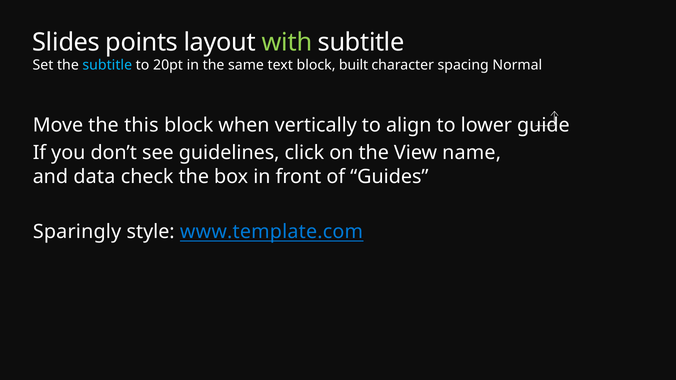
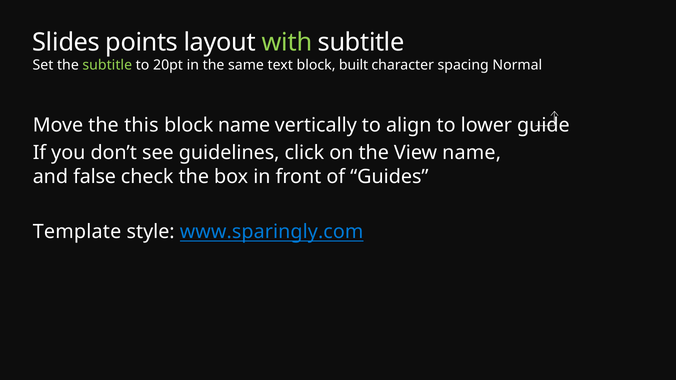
subtitle at (107, 65) colour: light blue -> light green
block when: when -> name
data: data -> false
Sparingly: Sparingly -> Template
www.template.com: www.template.com -> www.sparingly.com
